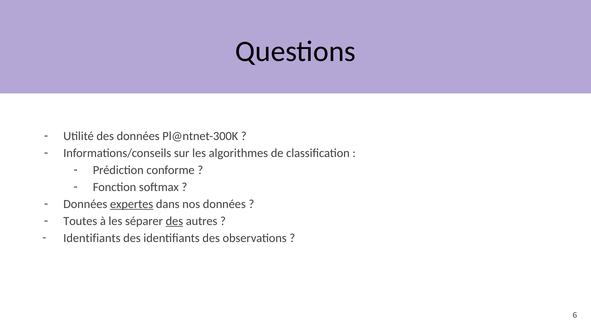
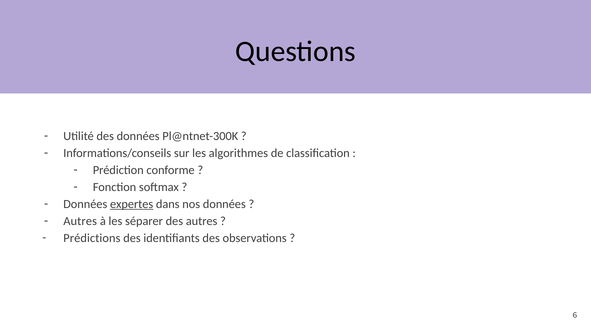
Toutes at (80, 221): Toutes -> Autres
des at (174, 221) underline: present -> none
Identifiants at (92, 238): Identifiants -> Prédictions
